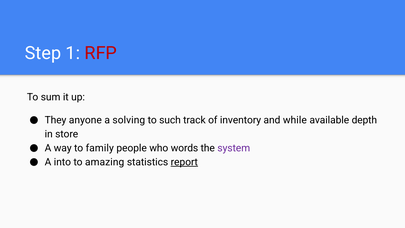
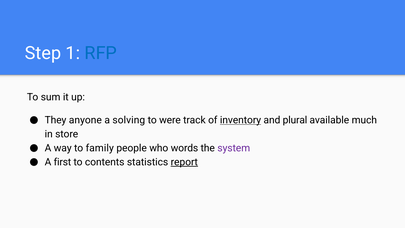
RFP colour: red -> blue
such: such -> were
inventory underline: none -> present
while: while -> plural
depth: depth -> much
into: into -> first
amazing: amazing -> contents
